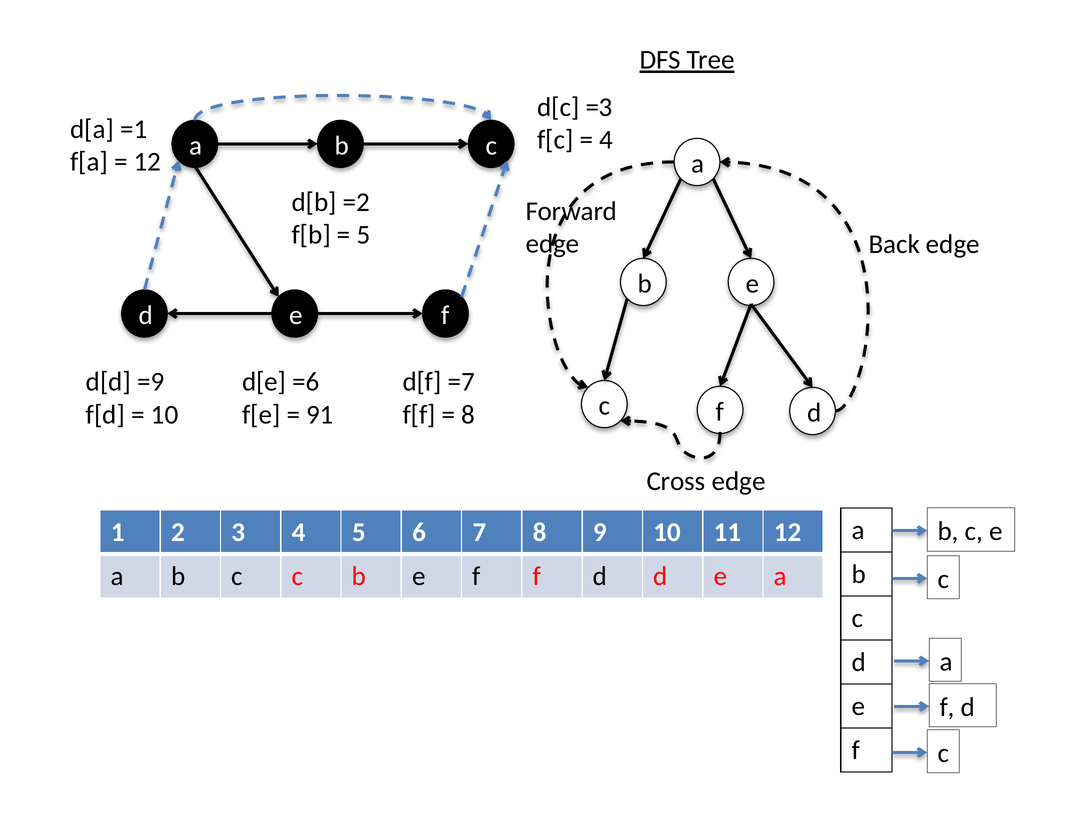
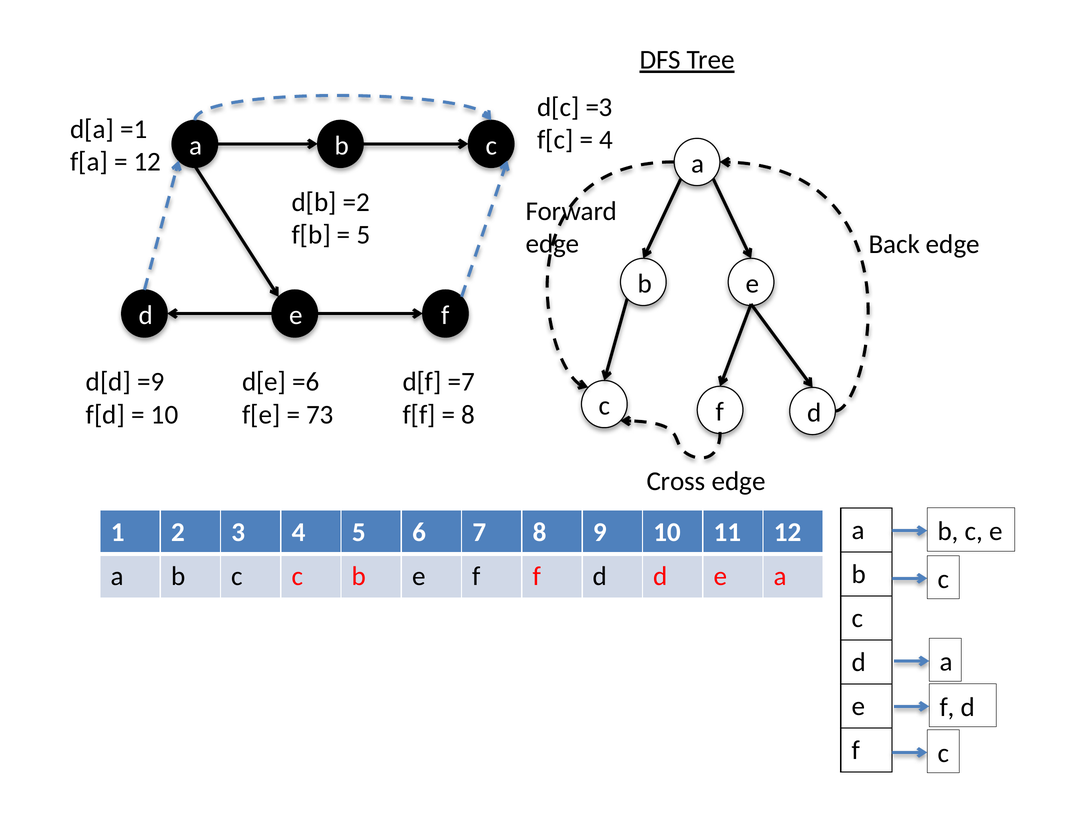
91: 91 -> 73
